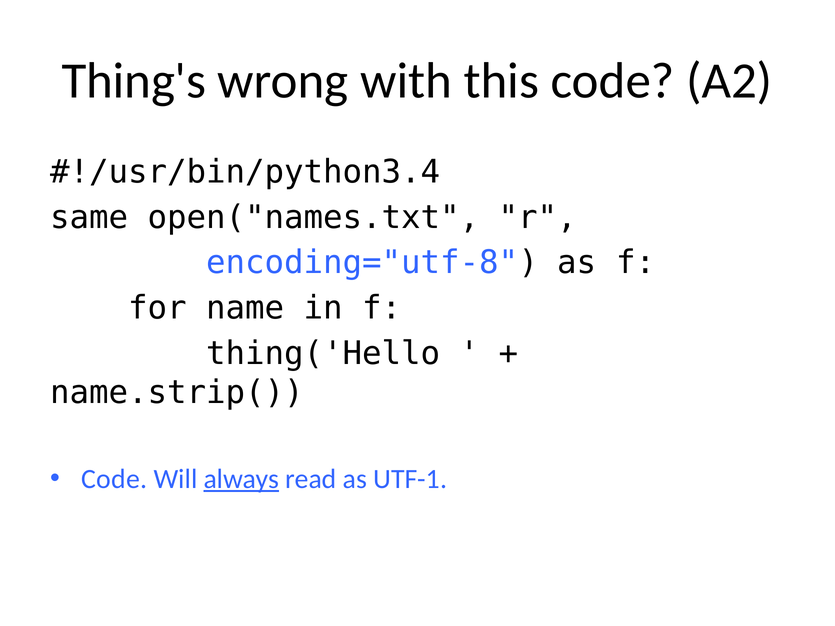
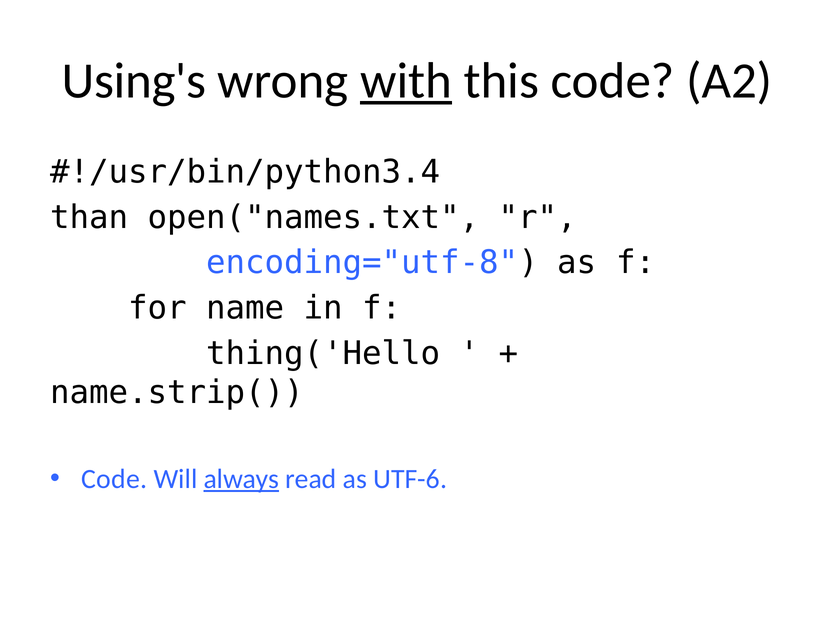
Thing's: Thing's -> Using's
with underline: none -> present
same: same -> than
UTF-1: UTF-1 -> UTF-6
